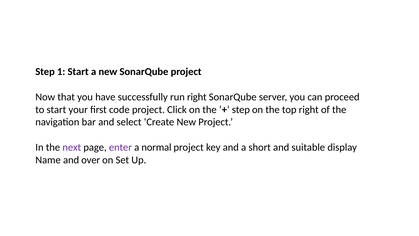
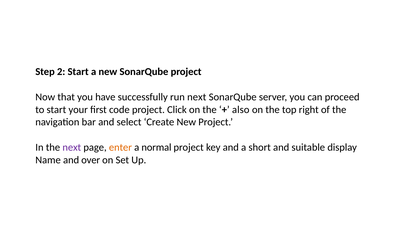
1: 1 -> 2
run right: right -> next
step at (241, 109): step -> also
enter colour: purple -> orange
